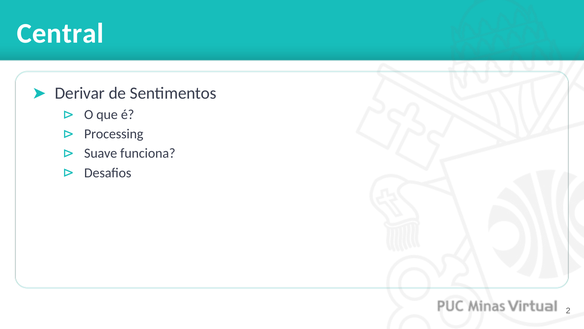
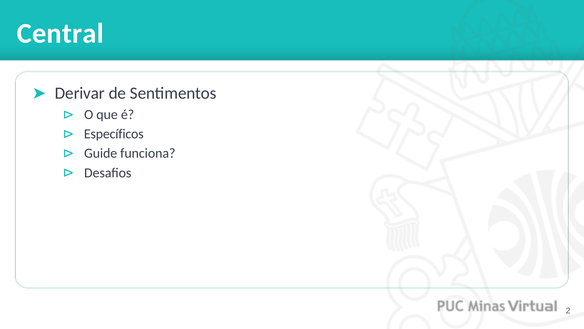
Processing: Processing -> Específicos
Suave: Suave -> Guide
